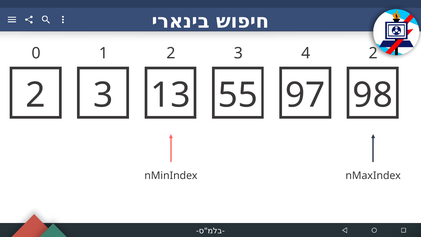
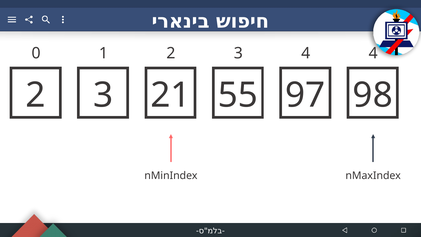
4 2: 2 -> 4
13: 13 -> 21
